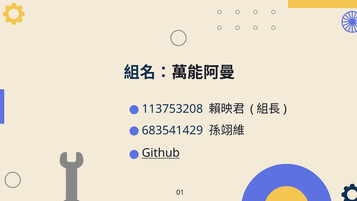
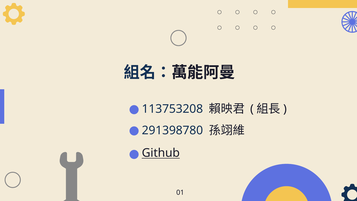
683541429: 683541429 -> 291398780
